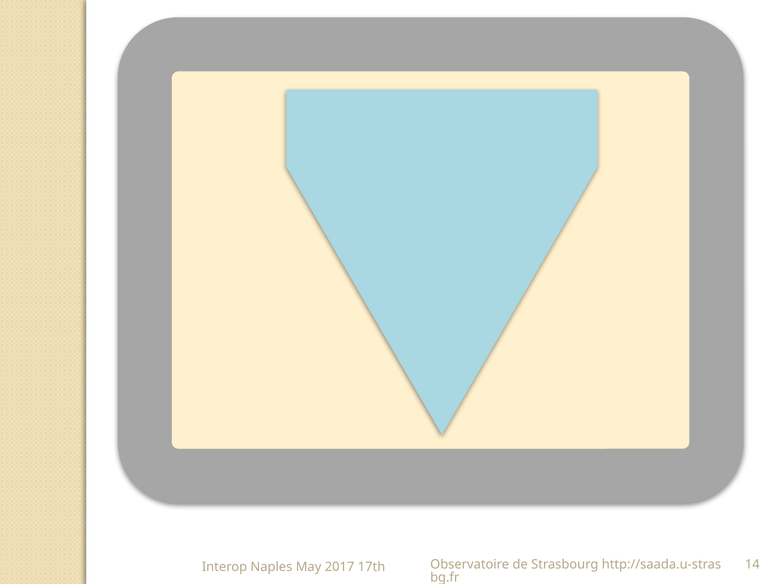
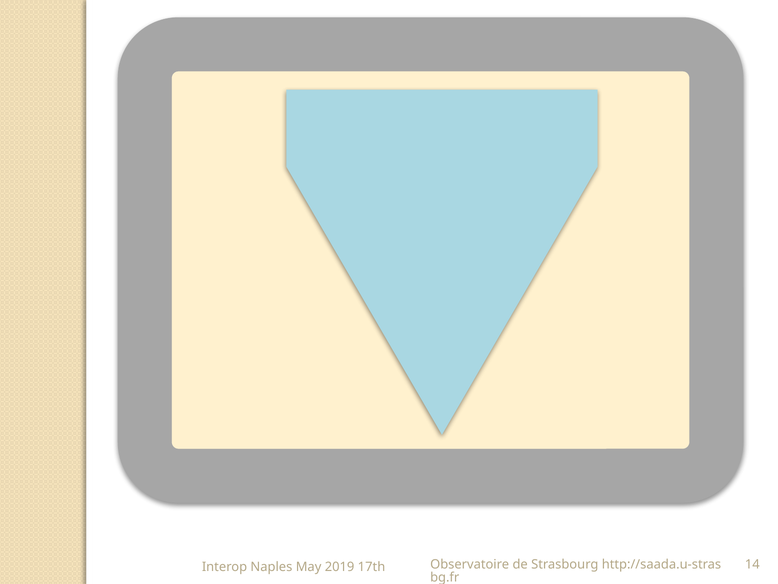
2017: 2017 -> 2019
